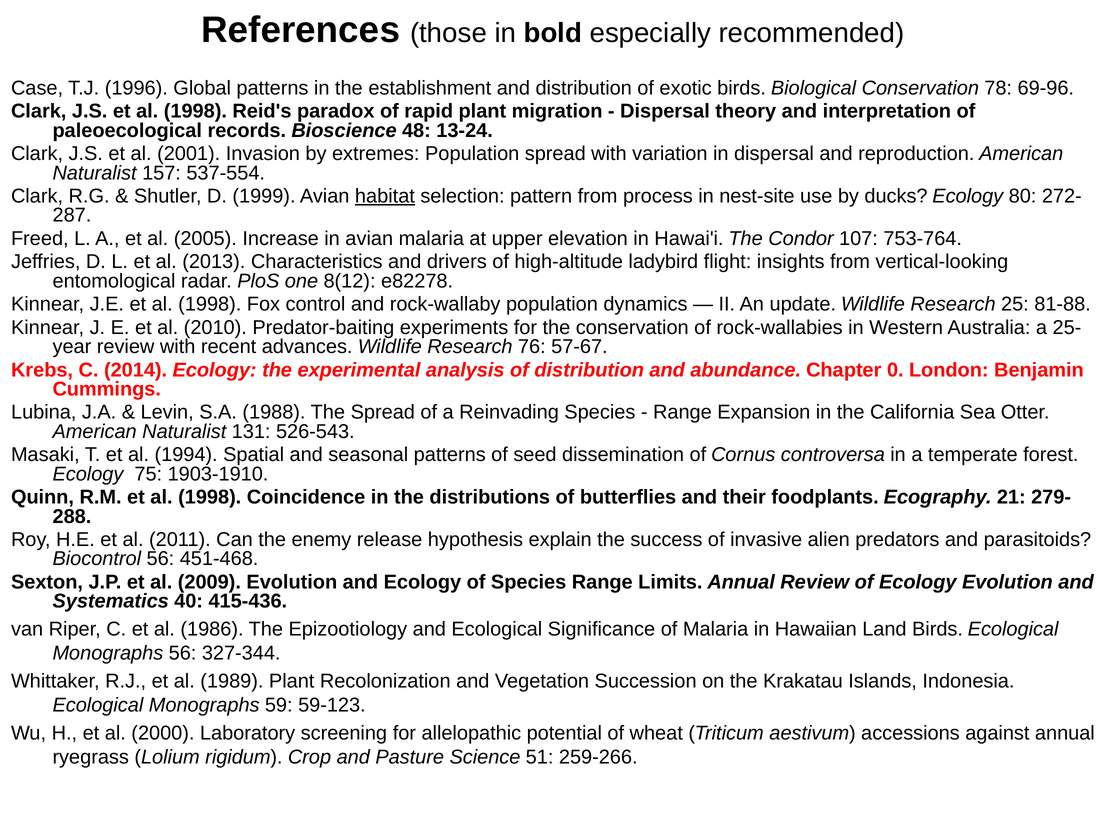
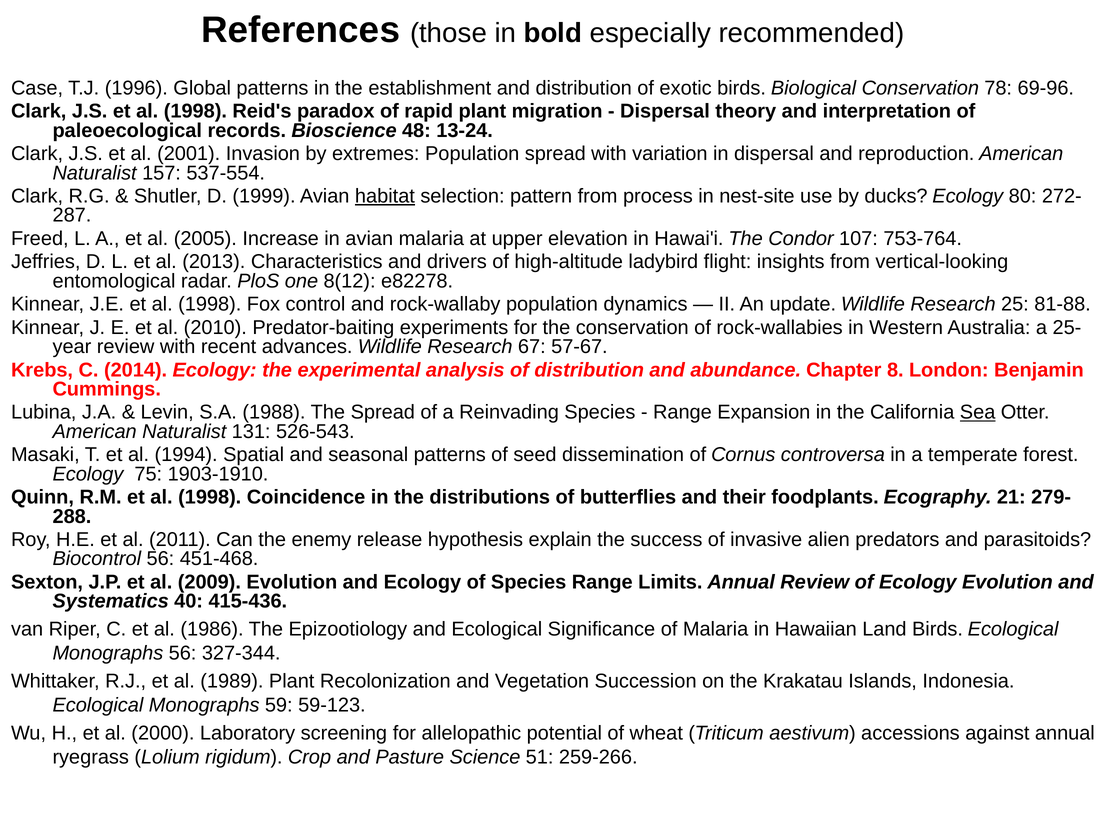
76: 76 -> 67
0: 0 -> 8
Sea underline: none -> present
